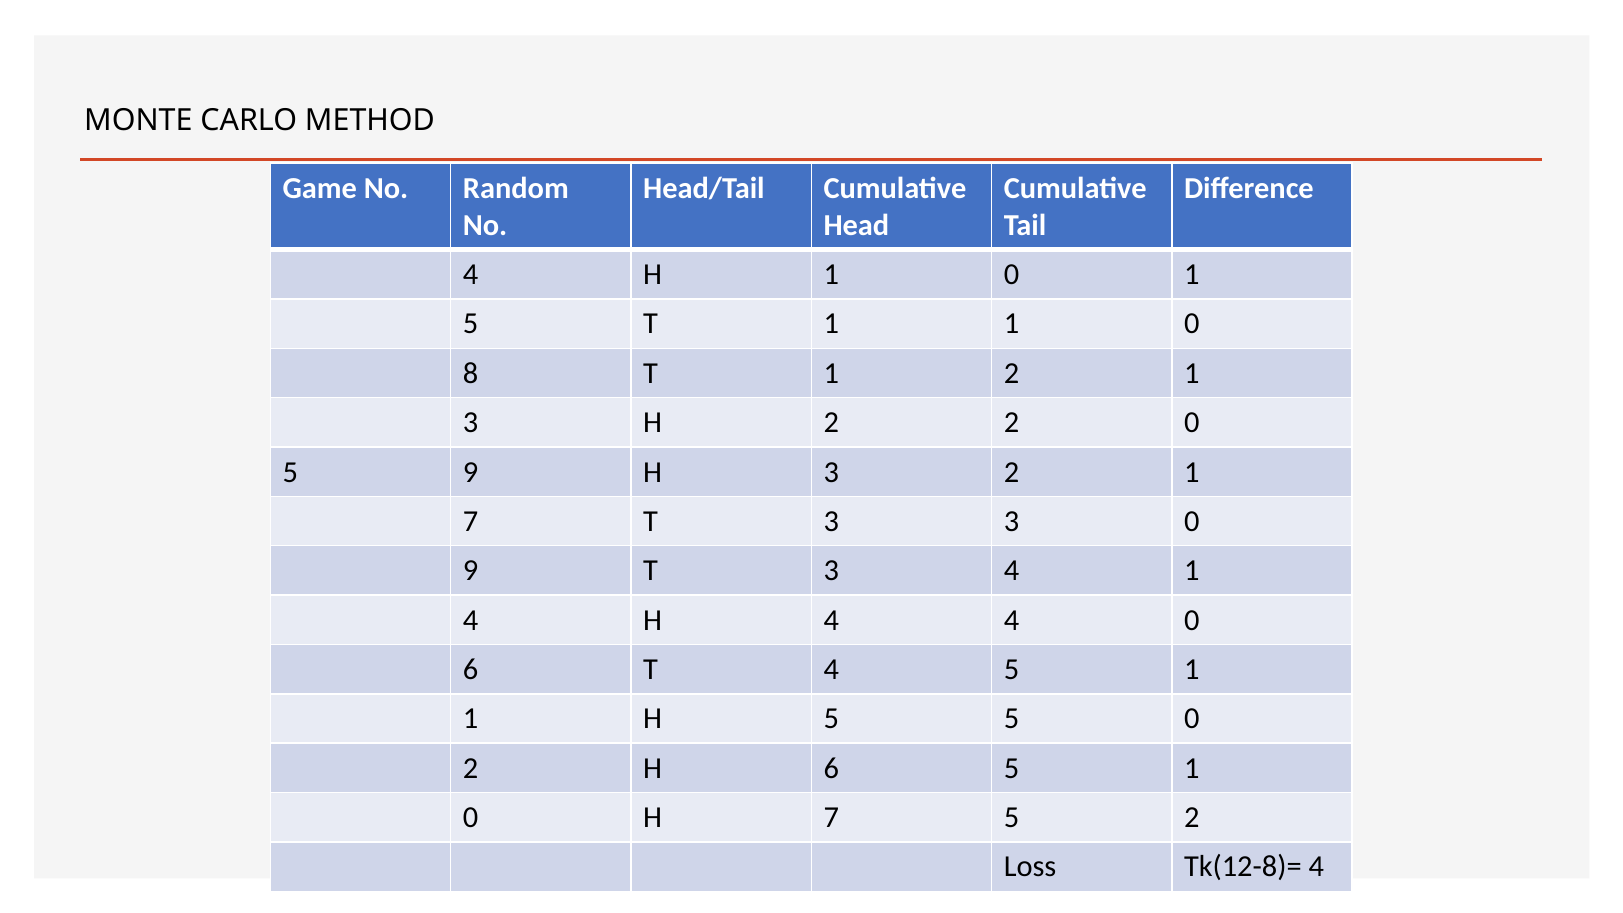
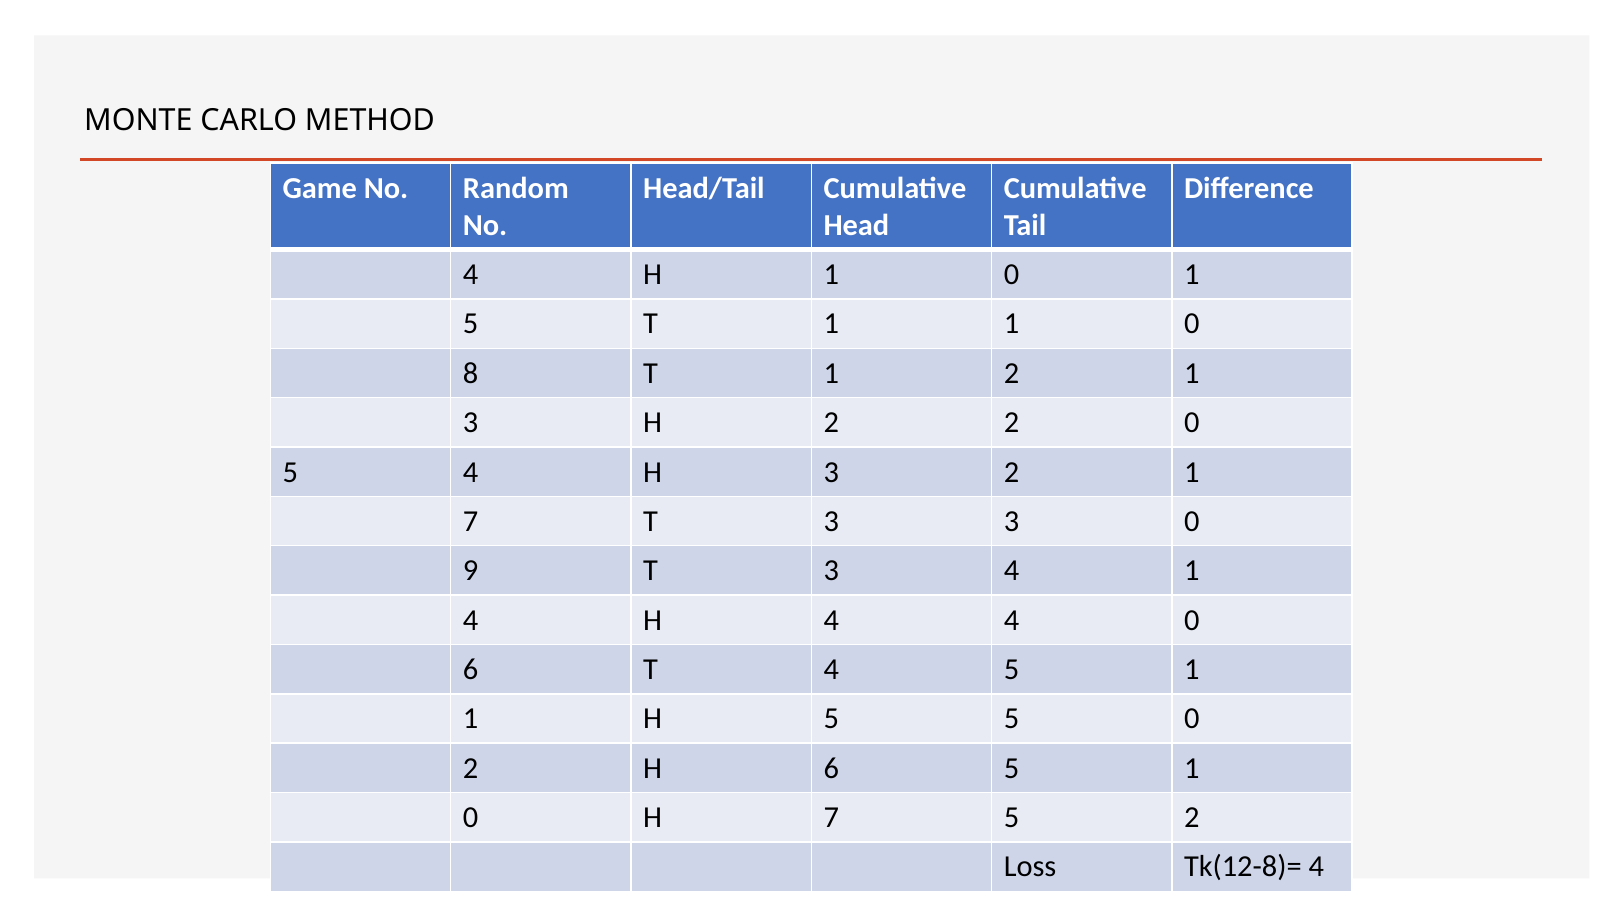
5 9: 9 -> 4
